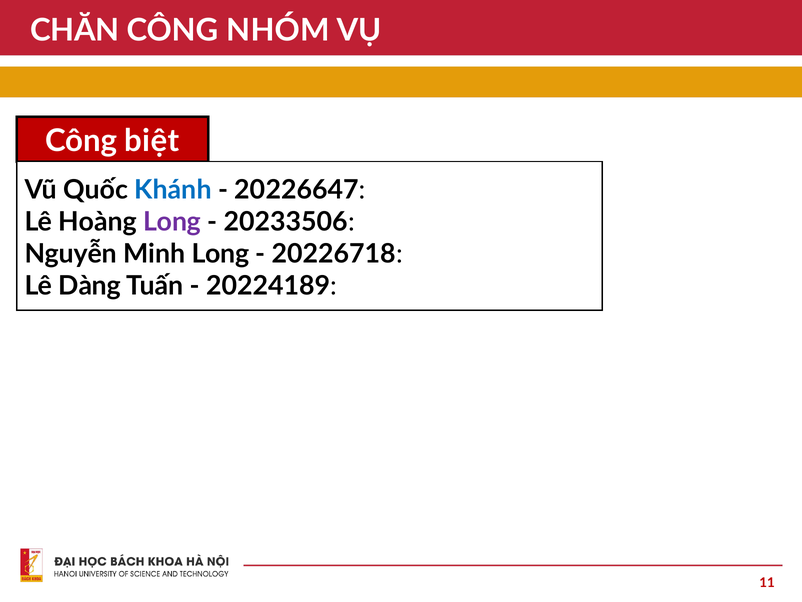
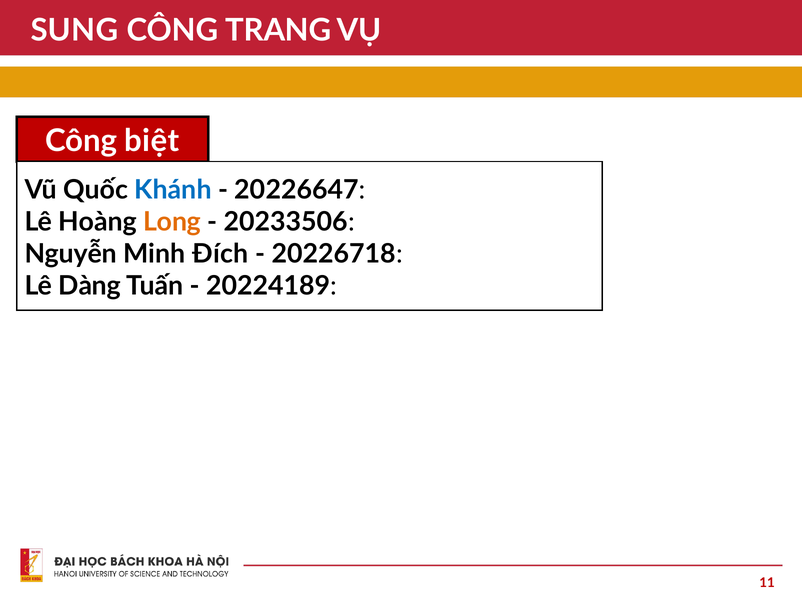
CHĂN: CHĂN -> SUNG
NHÓM: NHÓM -> TRANG
Long at (172, 222) colour: purple -> orange
Minh Long: Long -> Đích
